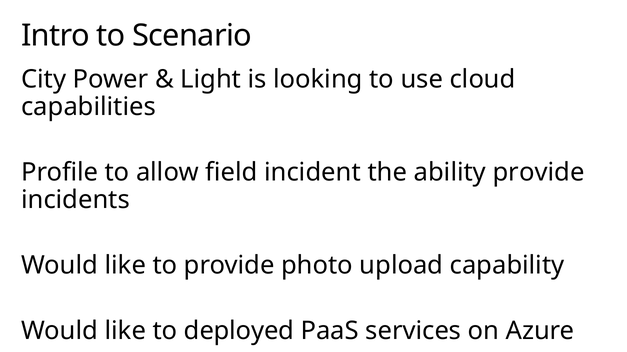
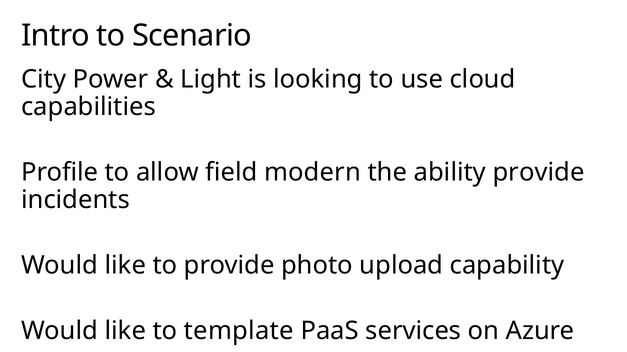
incident: incident -> modern
deployed: deployed -> template
